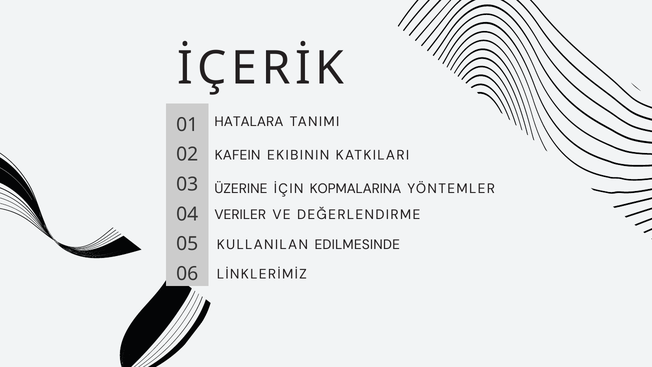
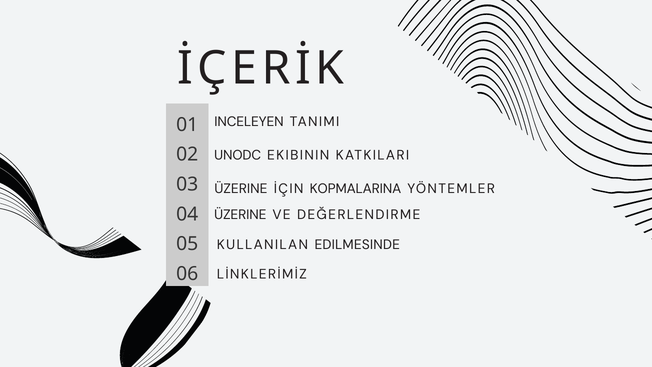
HATALARA: HATALARA -> INCELEYEN
KAFEIN: KAFEIN -> UNODC
VERILER at (240, 215): VERILER -> ÜZERINE
